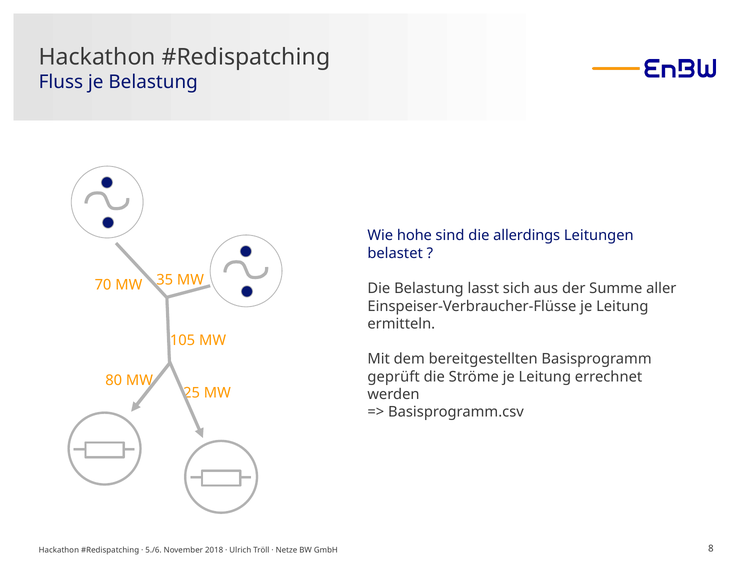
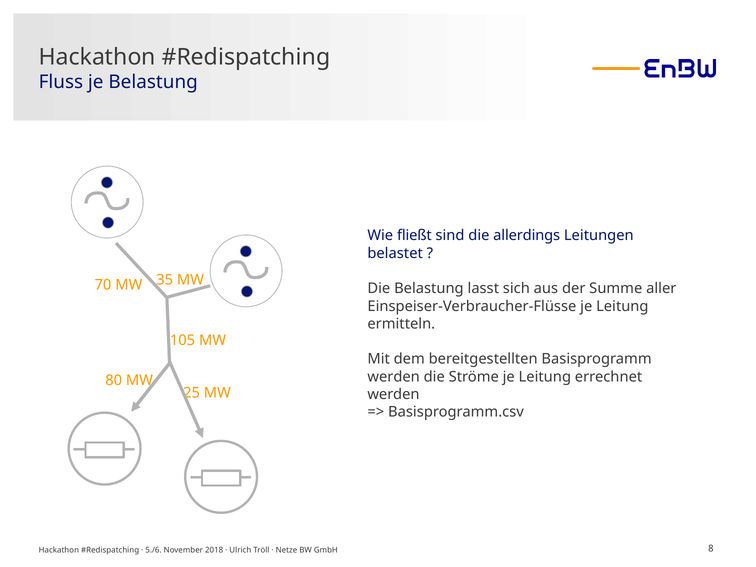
hohe: hohe -> fließt
geprüft at (394, 377): geprüft -> werden
